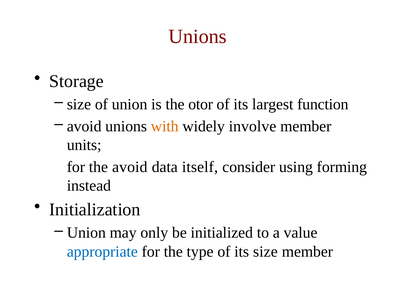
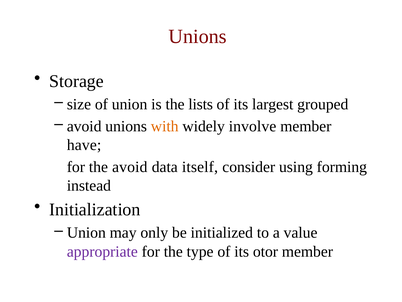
otor: otor -> lists
function: function -> grouped
units: units -> have
appropriate colour: blue -> purple
its size: size -> otor
